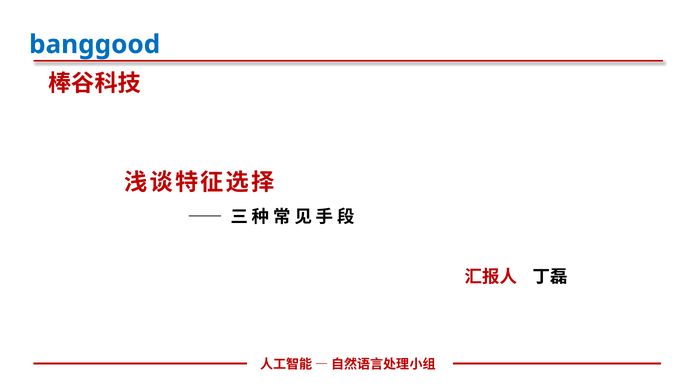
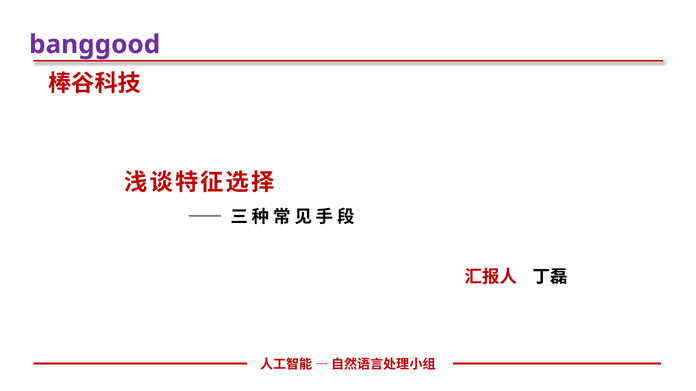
banggood colour: blue -> purple
